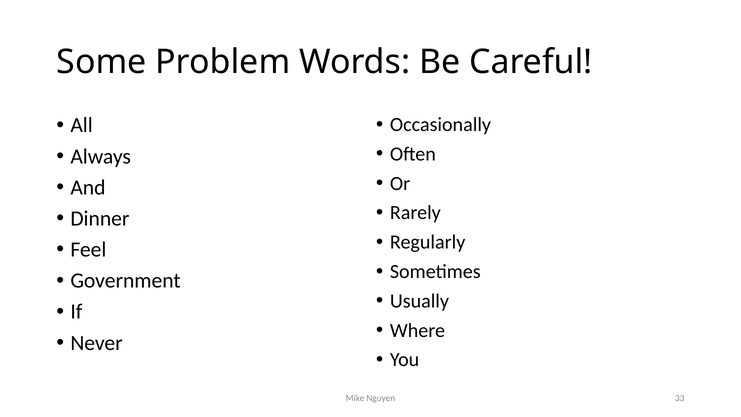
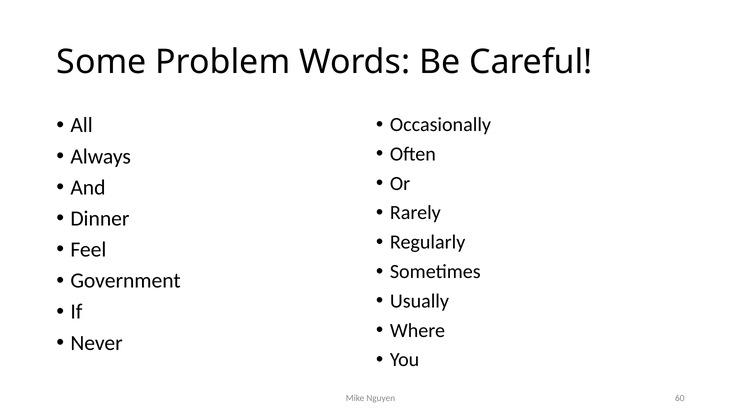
33: 33 -> 60
